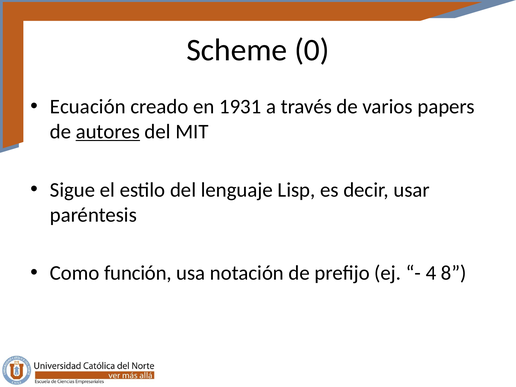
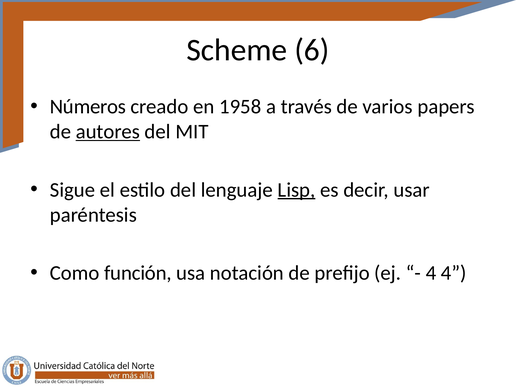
0: 0 -> 6
Ecuación: Ecuación -> Números
1931: 1931 -> 1958
Lisp underline: none -> present
4 8: 8 -> 4
